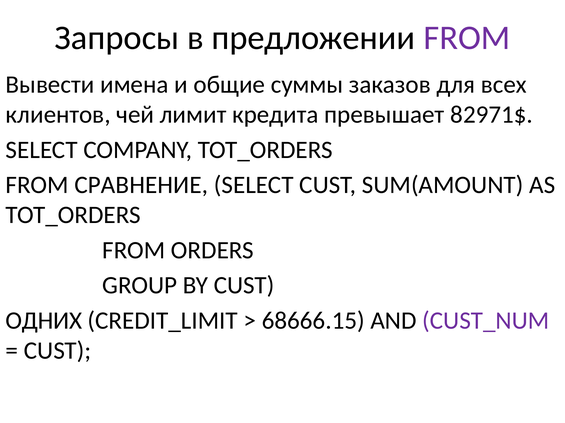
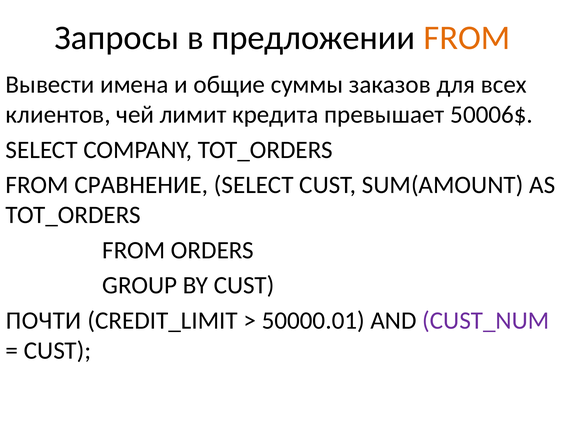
FROM at (467, 38) colour: purple -> orange
82971$: 82971$ -> 50006$
ОДНИХ: ОДНИХ -> ПОЧТИ
68666.15: 68666.15 -> 50000.01
